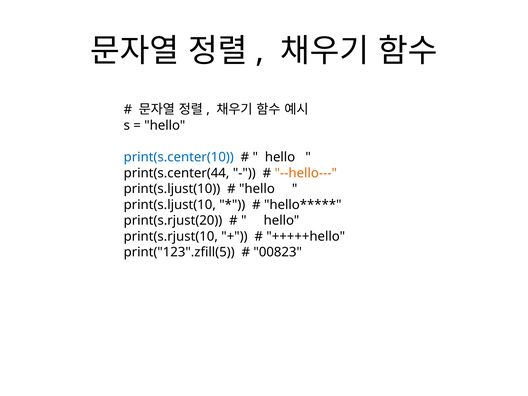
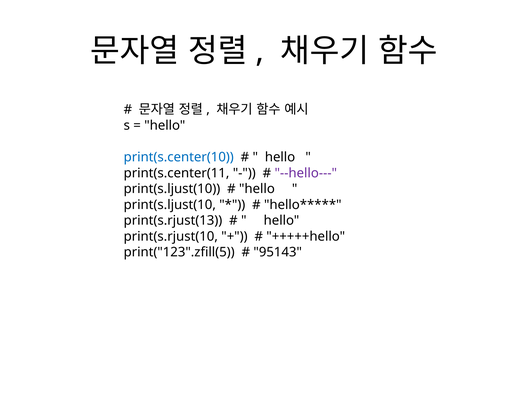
print(s.center(44: print(s.center(44 -> print(s.center(11
--hello--- colour: orange -> purple
print(s.rjust(20: print(s.rjust(20 -> print(s.rjust(13
00823: 00823 -> 95143
